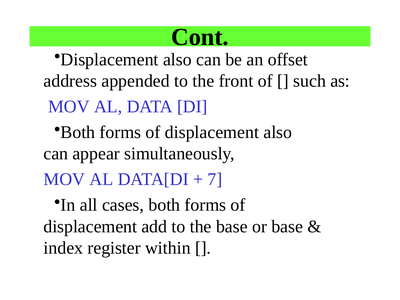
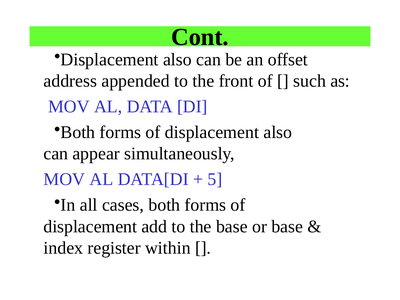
7: 7 -> 5
